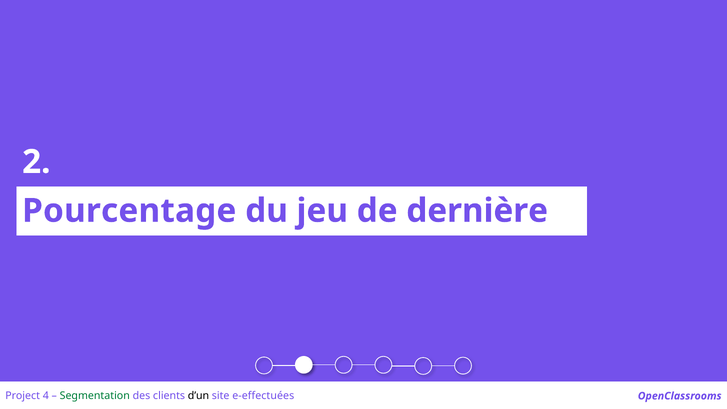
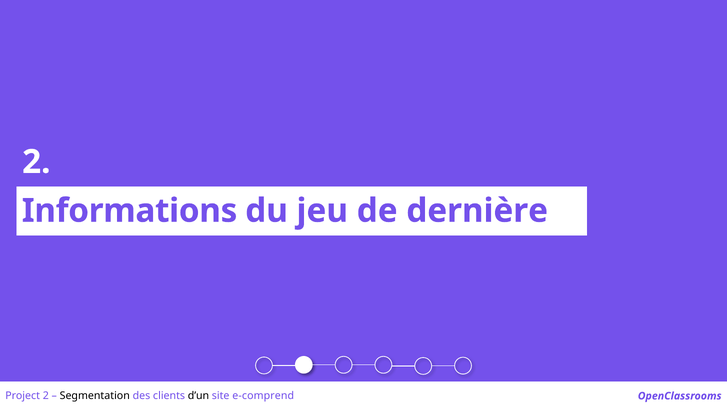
Pourcentage: Pourcentage -> Informations
Project 4: 4 -> 2
Segmentation colour: green -> black
e-effectuées: e-effectuées -> e-comprend
